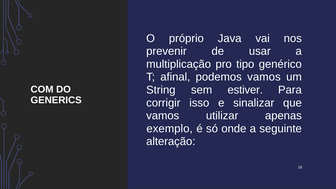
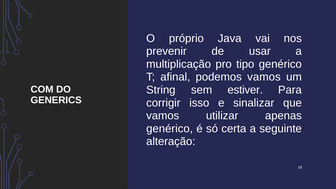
exemplo at (170, 129): exemplo -> genérico
onde: onde -> certa
